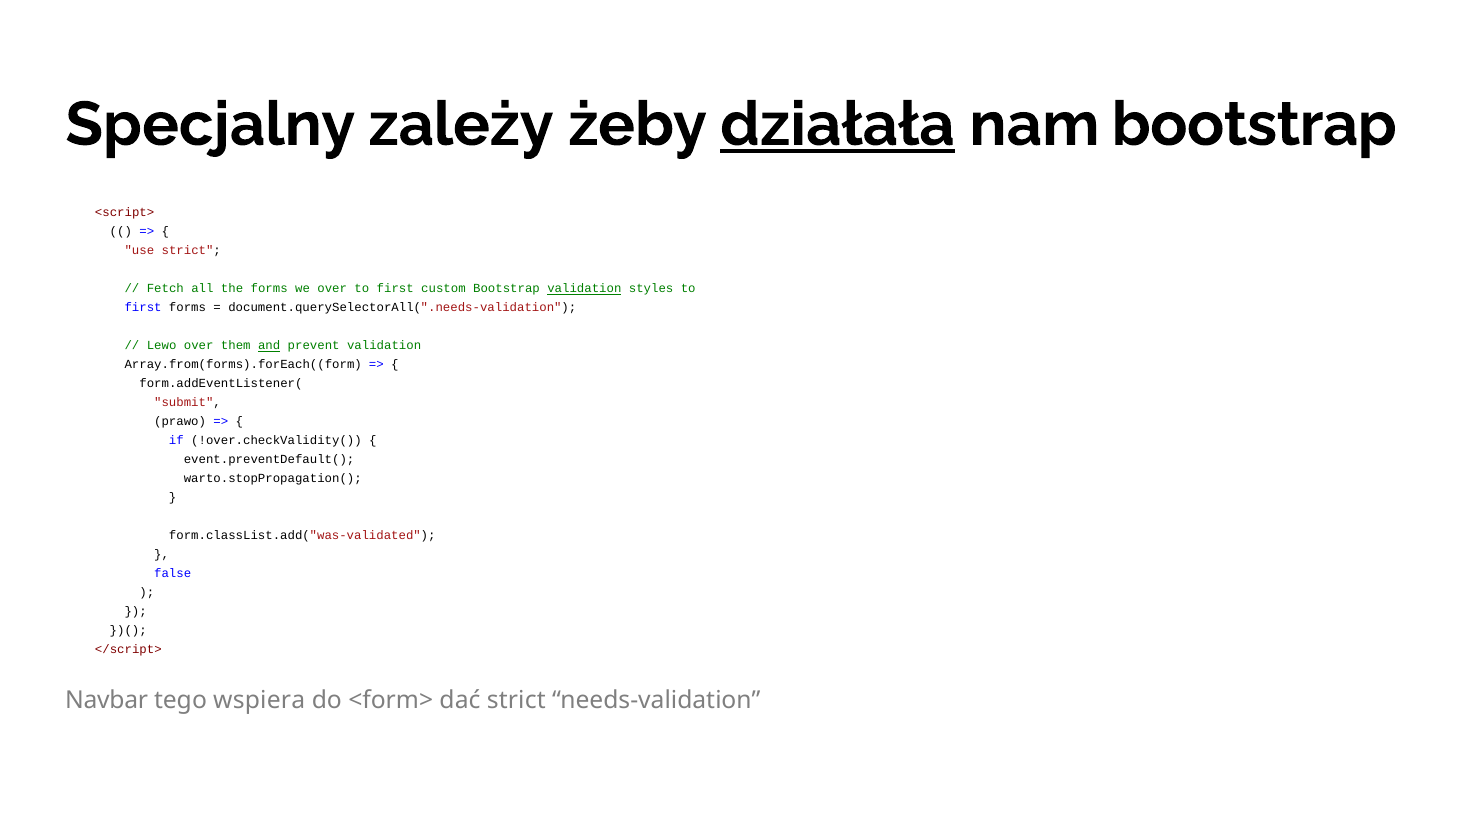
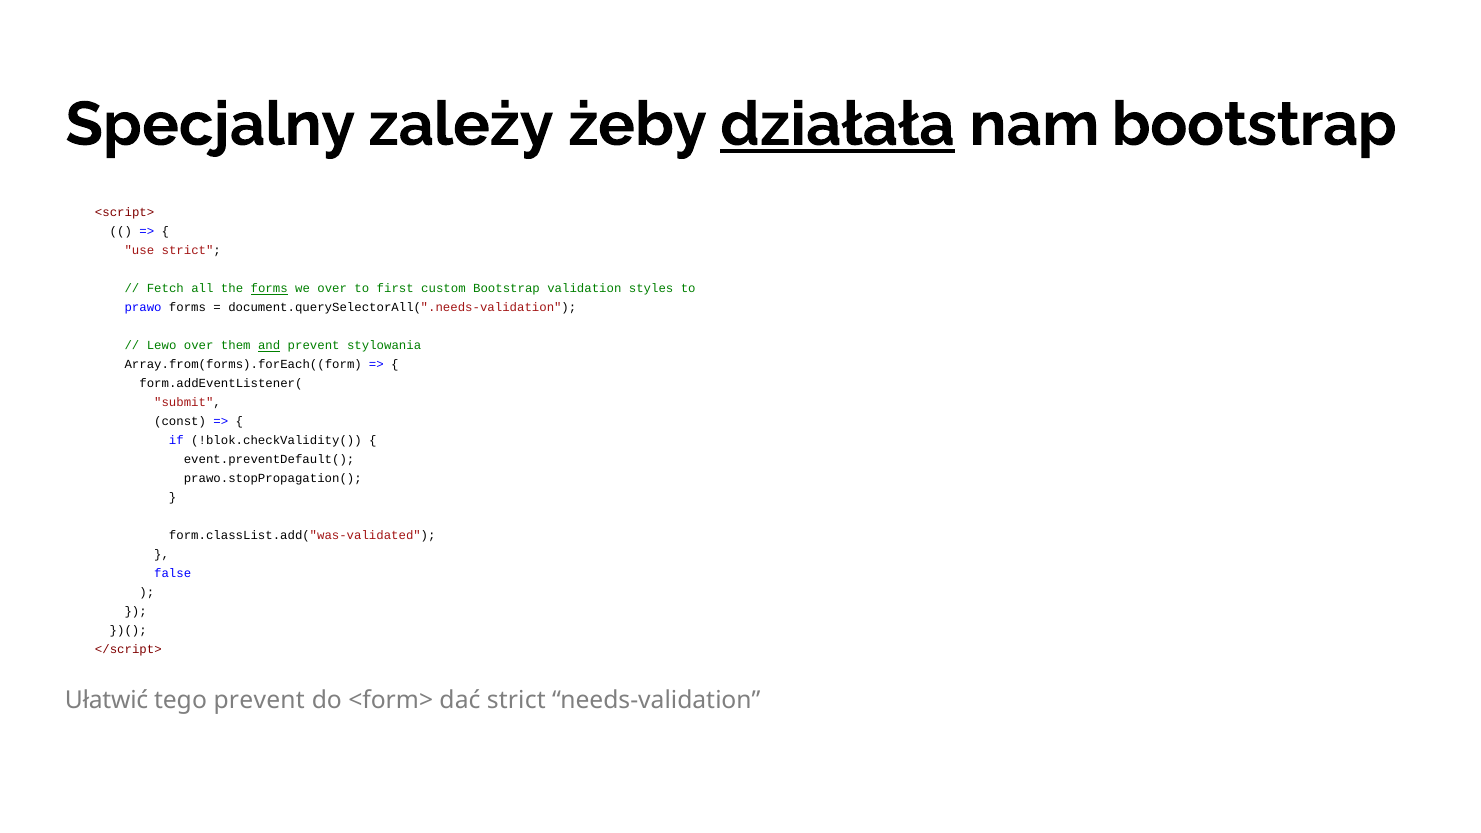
forms at (269, 289) underline: none -> present
validation at (584, 289) underline: present -> none
first at (143, 308): first -> prawo
prevent validation: validation -> stylowania
prawo: prawo -> const
!over.checkValidity(: !over.checkValidity( -> !blok.checkValidity(
warto.stopPropagation(: warto.stopPropagation( -> prawo.stopPropagation(
Navbar: Navbar -> Ułatwić
tego wspiera: wspiera -> prevent
